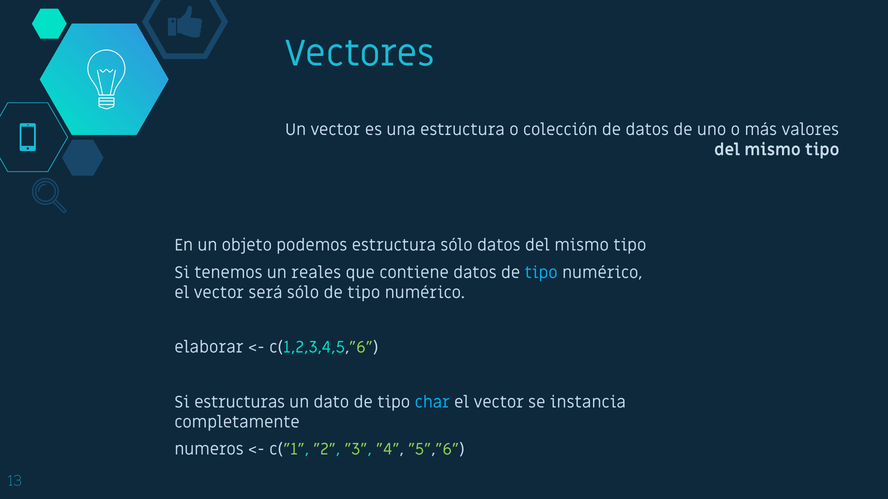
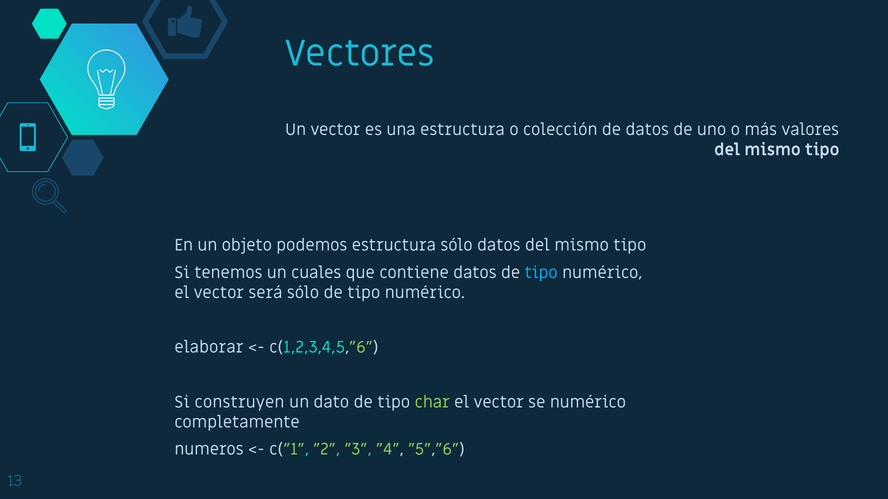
reales: reales -> cuales
estructuras: estructuras -> construyen
char colour: light blue -> light green
se instancia: instancia -> numérico
